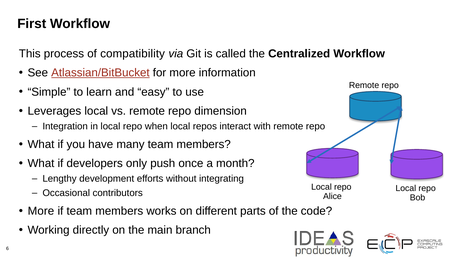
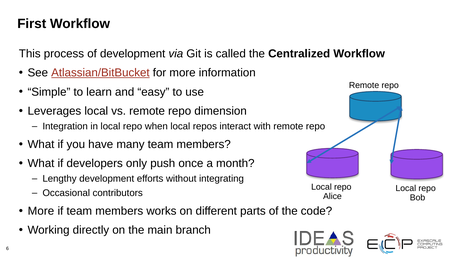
of compatibility: compatibility -> development
